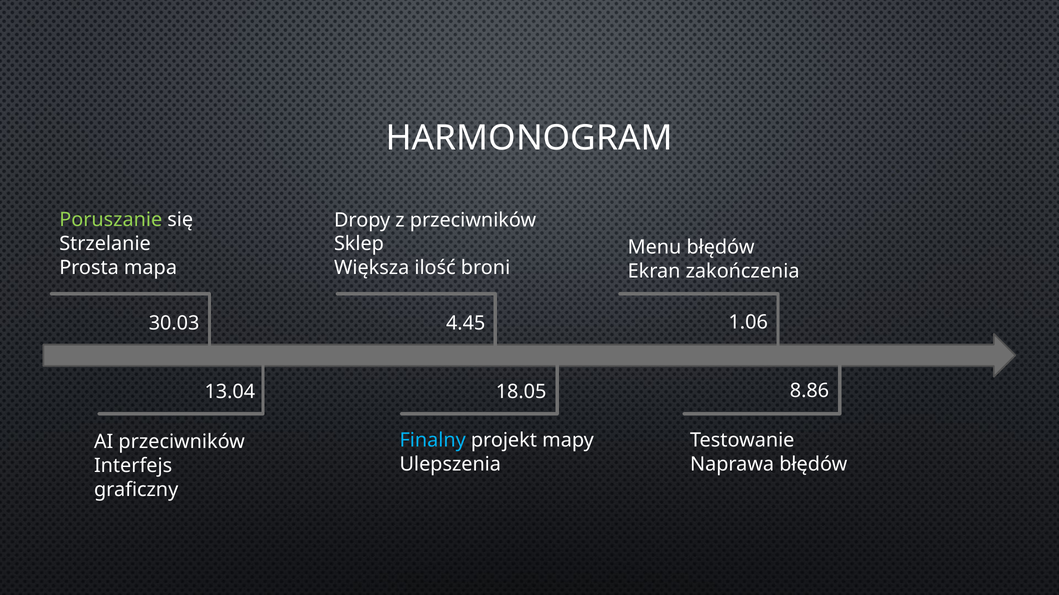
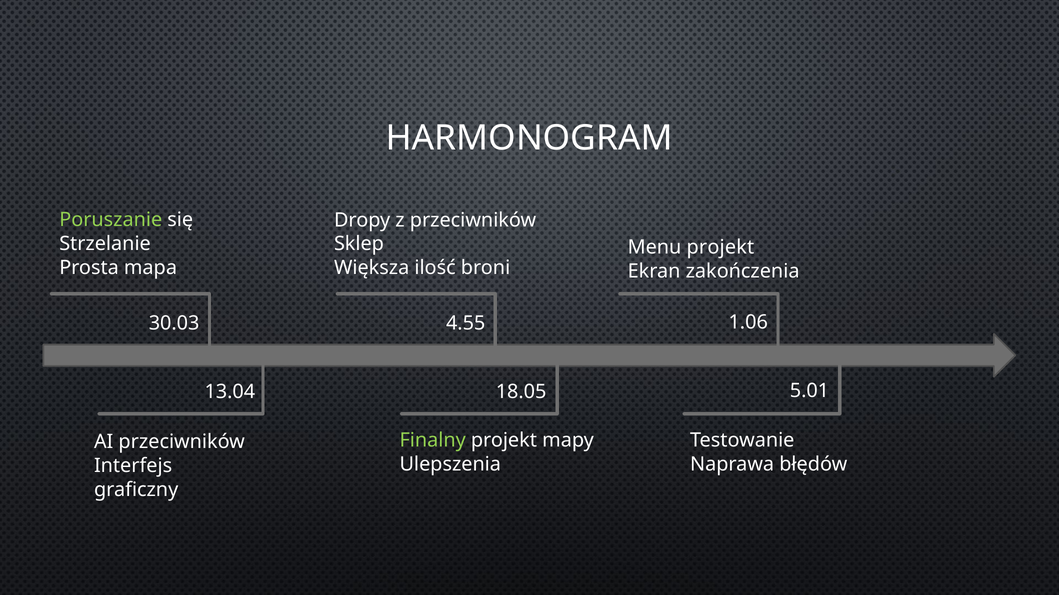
Menu błędów: błędów -> projekt
4.45: 4.45 -> 4.55
8.86: 8.86 -> 5.01
Finalny colour: light blue -> light green
